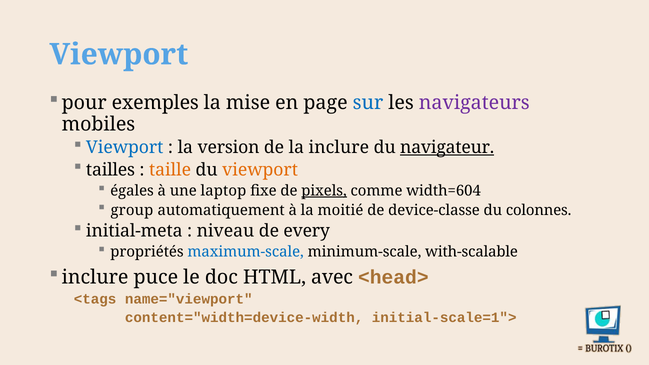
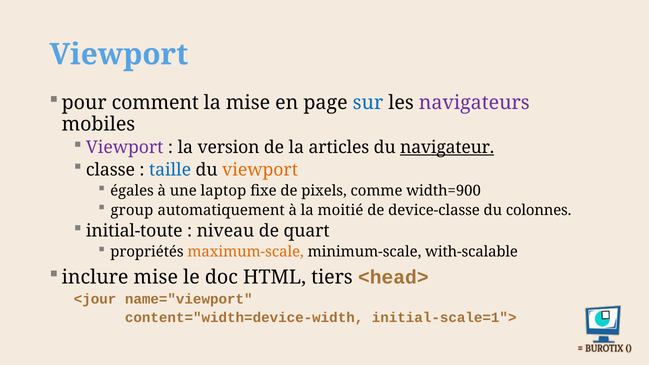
exemples: exemples -> comment
Viewport at (125, 148) colour: blue -> purple
la inclure: inclure -> articles
tailles: tailles -> classe
taille colour: orange -> blue
pixels underline: present -> none
width=604: width=604 -> width=900
initial-meta: initial-meta -> initial-toute
every: every -> quart
maximum-scale colour: blue -> orange
inclure puce: puce -> mise
avec: avec -> tiers
<tags: <tags -> <jour
